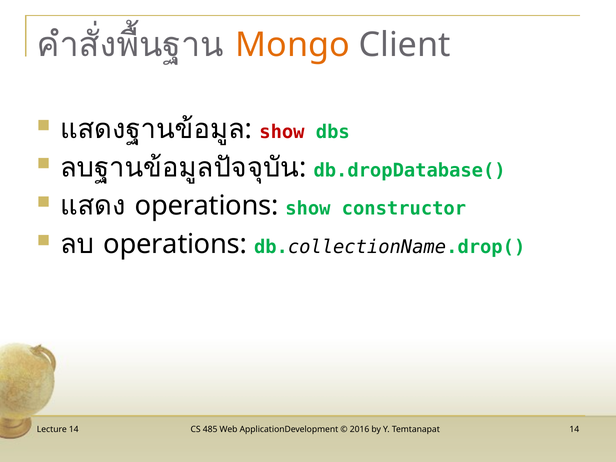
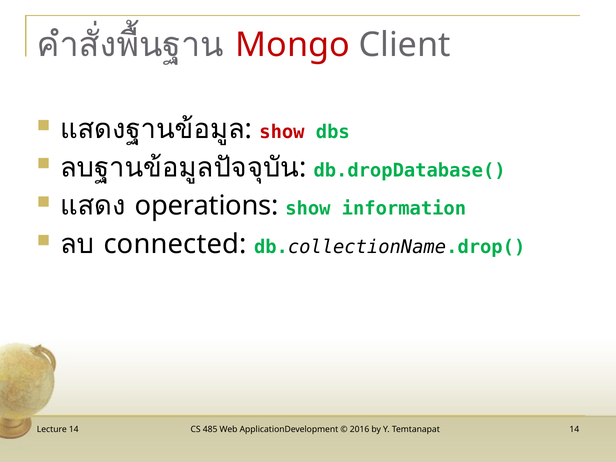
Mongo colour: orange -> red
constructor: constructor -> information
operations at (175, 244): operations -> connected
